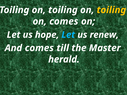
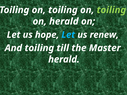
toiling at (111, 10) colour: yellow -> light green
on comes: comes -> herald
And comes: comes -> toiling
